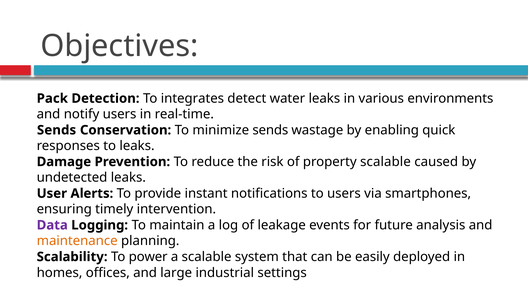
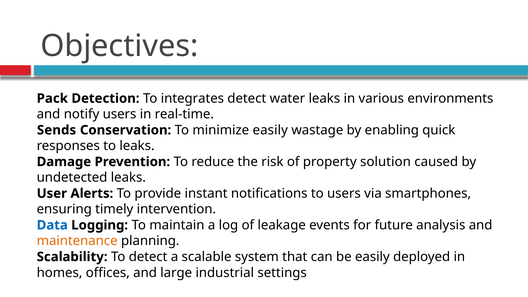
minimize sends: sends -> easily
property scalable: scalable -> solution
Data colour: purple -> blue
To power: power -> detect
